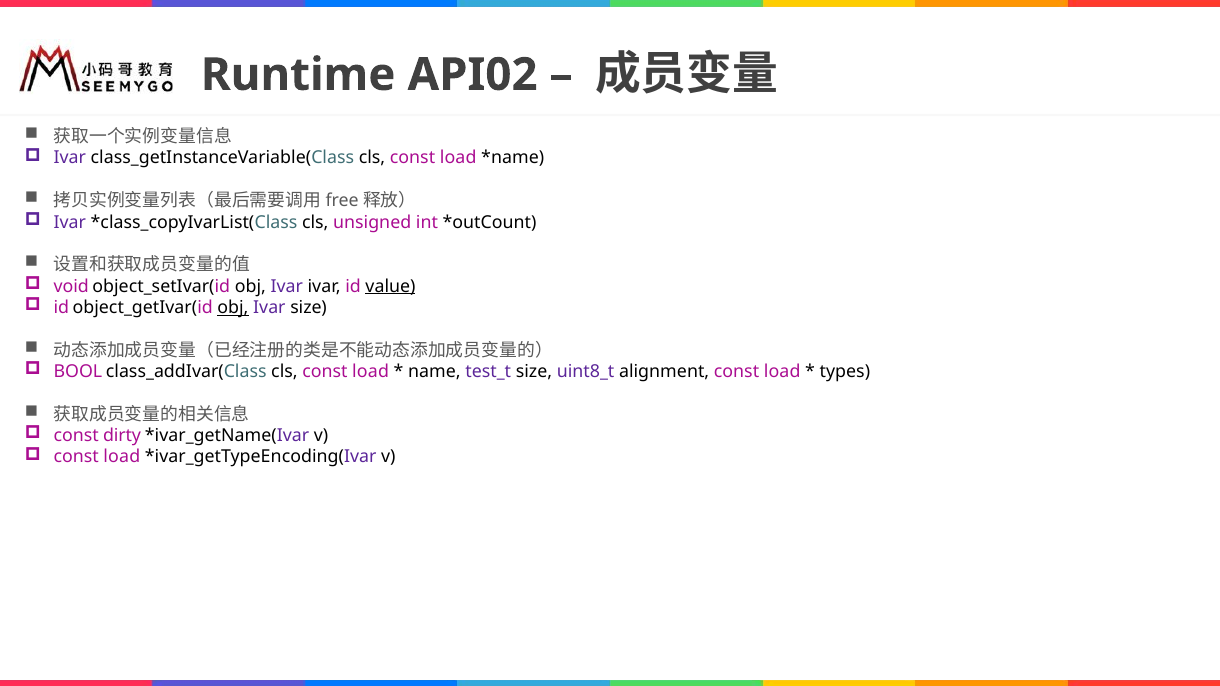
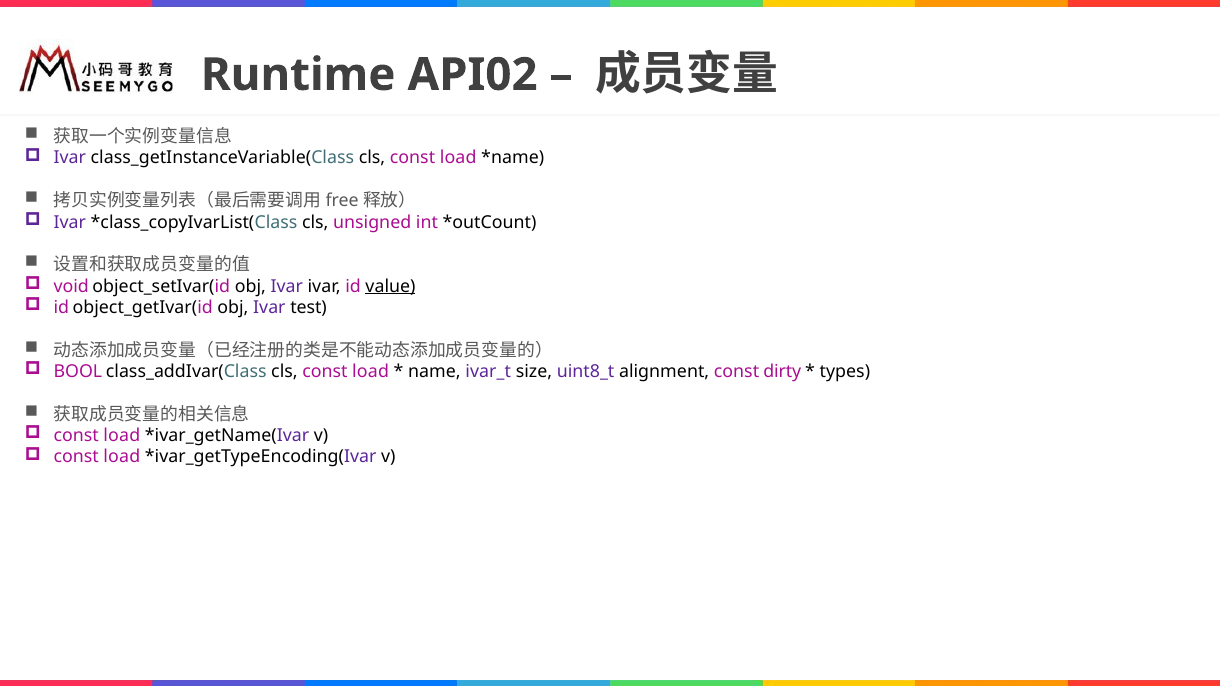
obj at (233, 308) underline: present -> none
Ivar size: size -> test
test_t: test_t -> ivar_t
alignment const load: load -> dirty
dirty at (122, 436): dirty -> load
